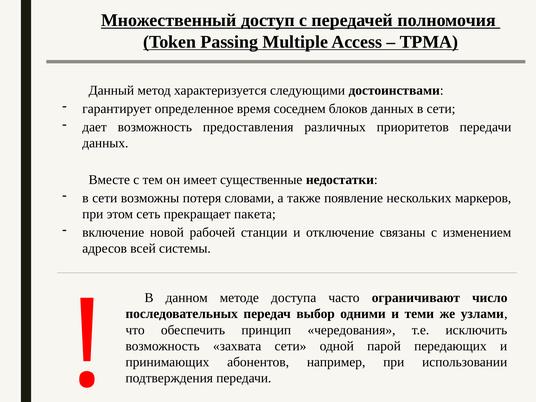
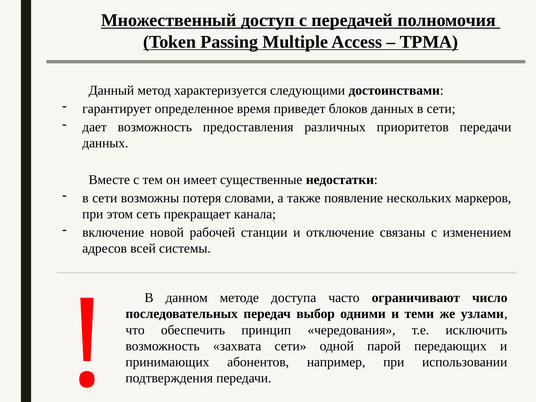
соседнем: соседнем -> приведет
пакета: пакета -> канала
